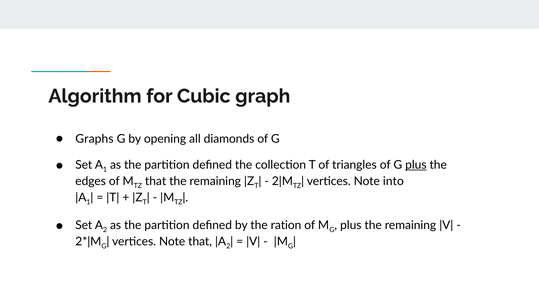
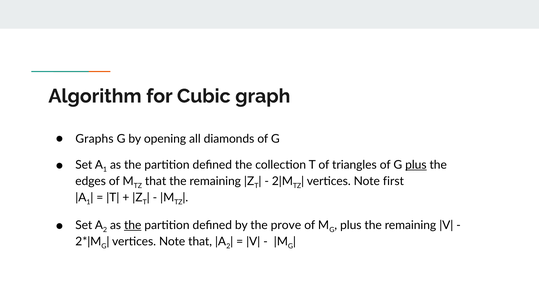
into: into -> first
the at (133, 225) underline: none -> present
ration: ration -> prove
